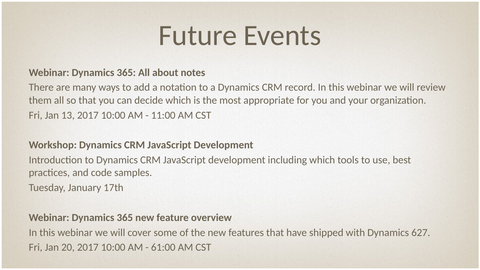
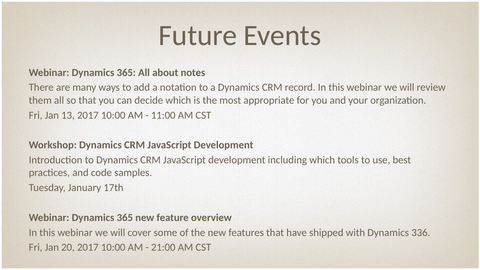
627: 627 -> 336
61:00: 61:00 -> 21:00
